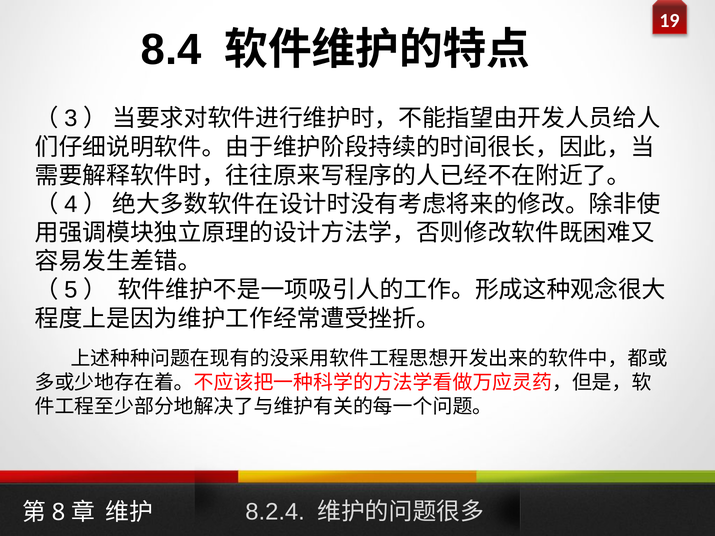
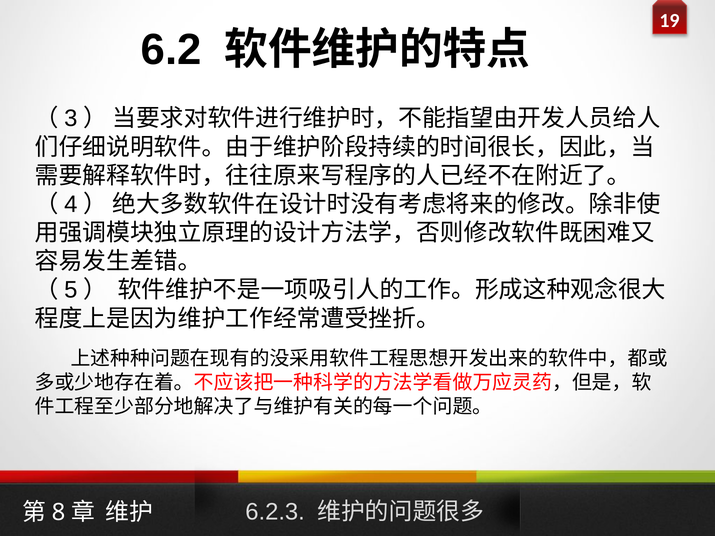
8.4: 8.4 -> 6.2
8.2.4: 8.2.4 -> 6.2.3
